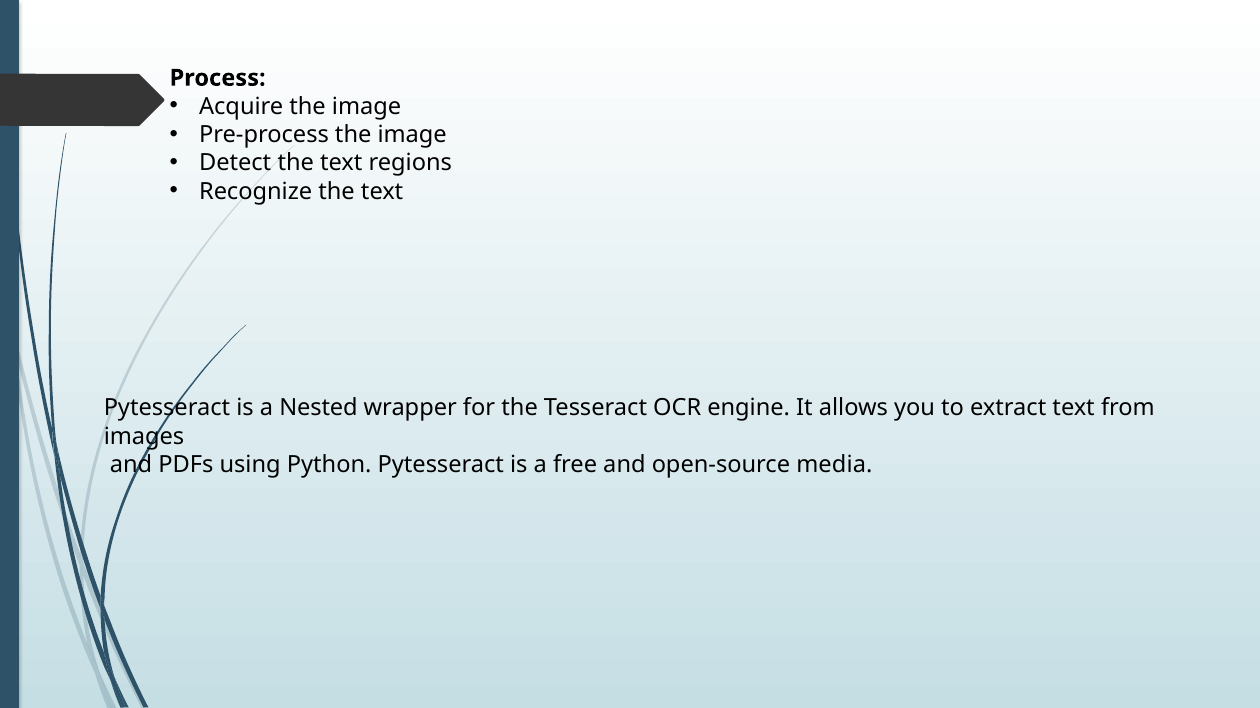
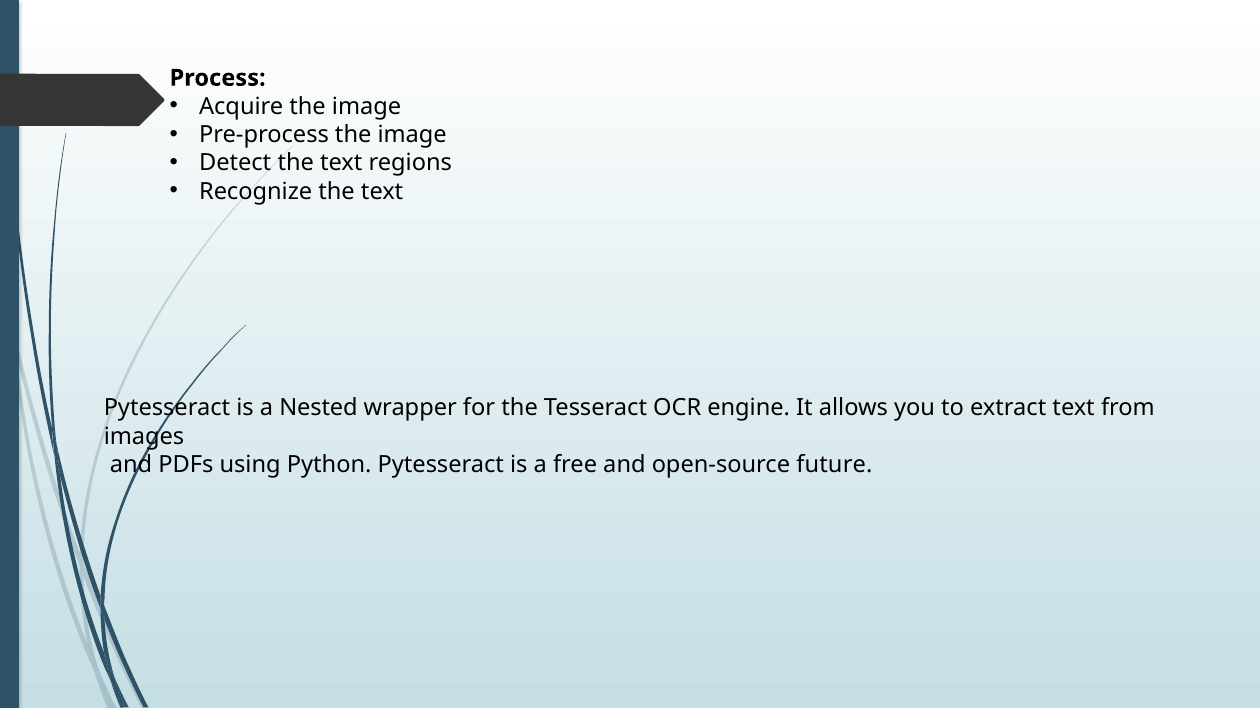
media: media -> future
